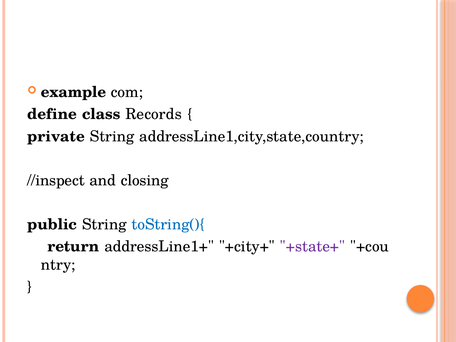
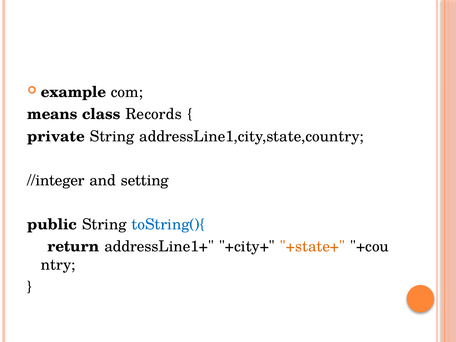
define: define -> means
//inspect: //inspect -> //integer
closing: closing -> setting
+state+ colour: purple -> orange
